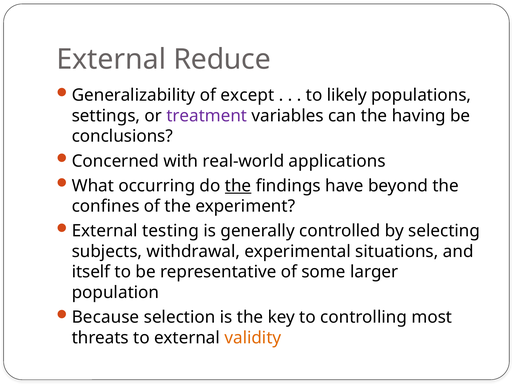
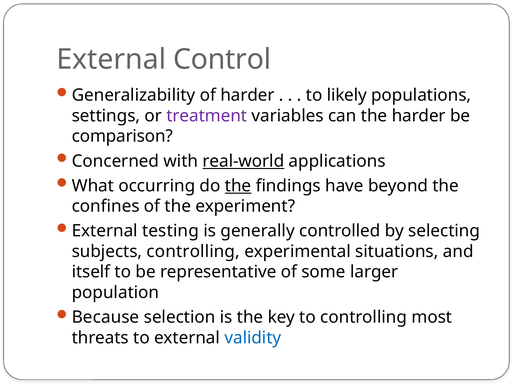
Reduce: Reduce -> Control
of except: except -> harder
the having: having -> harder
conclusions: conclusions -> comparison
real-world underline: none -> present
subjects withdrawal: withdrawal -> controlling
validity colour: orange -> blue
